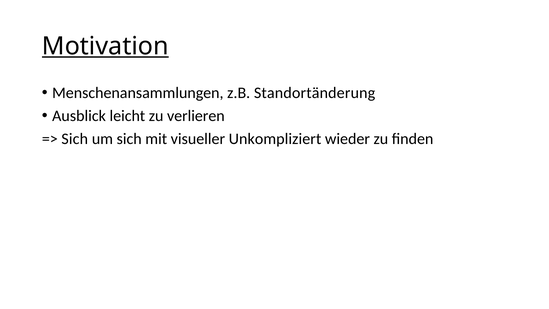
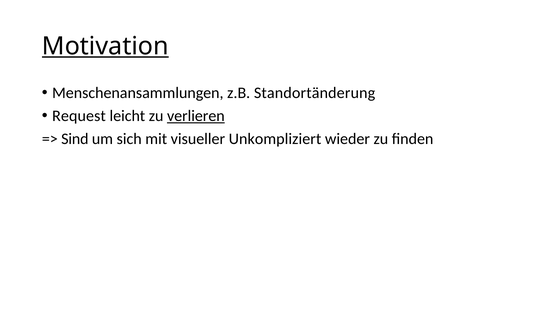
Ausblick: Ausblick -> Request
verlieren underline: none -> present
Sich at (75, 139): Sich -> Sind
